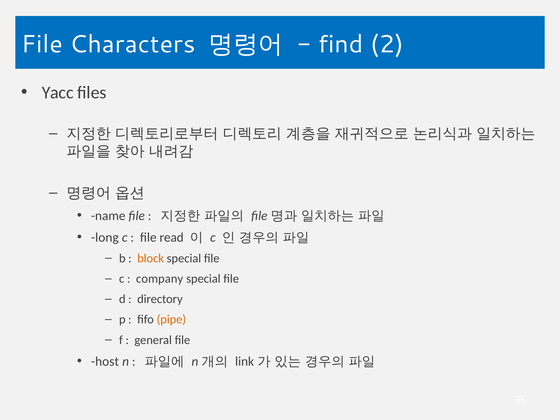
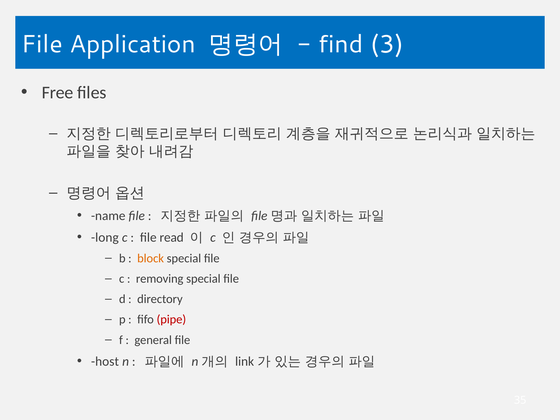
Characters: Characters -> Application
2: 2 -> 3
Yacc: Yacc -> Free
company: company -> removing
pipe colour: orange -> red
